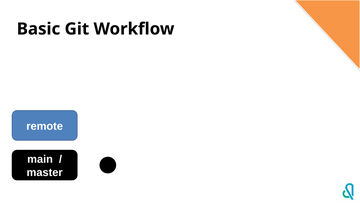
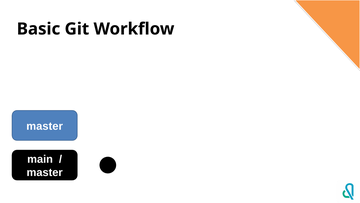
remote at (45, 126): remote -> master
